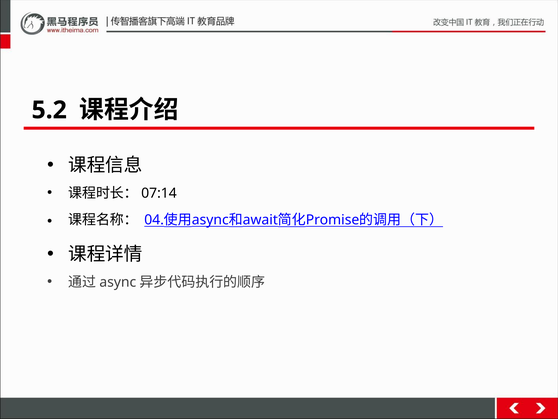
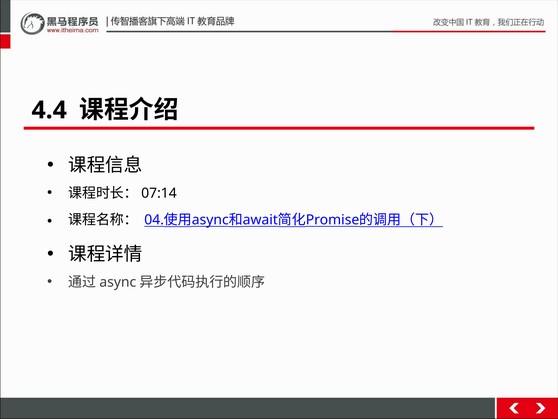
5.2: 5.2 -> 4.4
